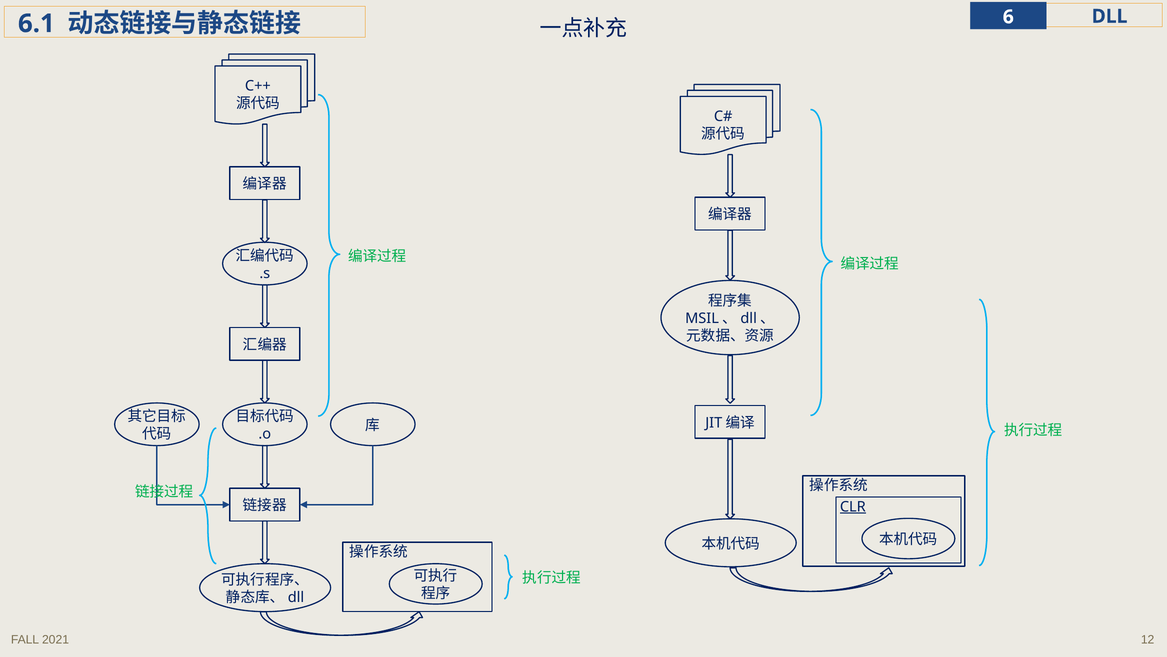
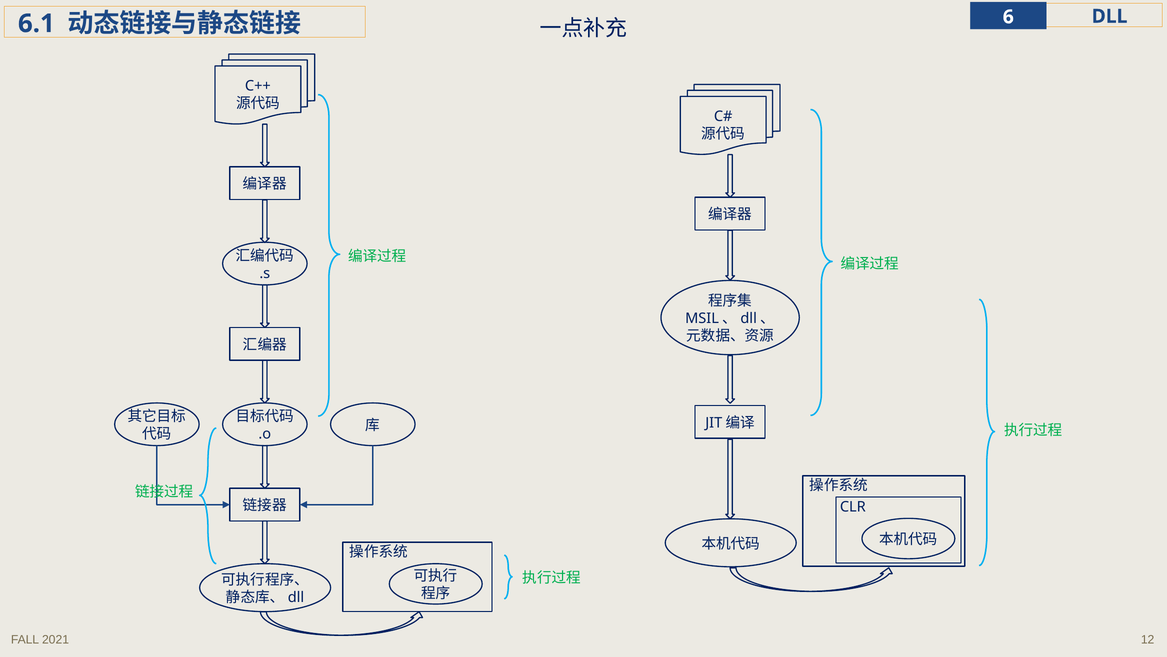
CLR underline: present -> none
